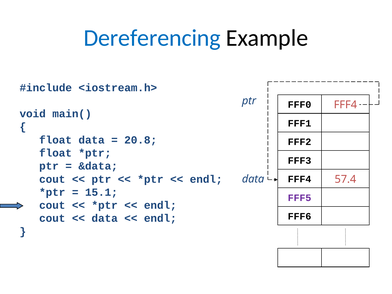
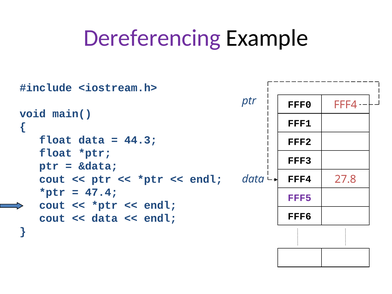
Dereferencing colour: blue -> purple
20.8: 20.8 -> 44.3
57.4: 57.4 -> 27.8
15.1: 15.1 -> 47.4
